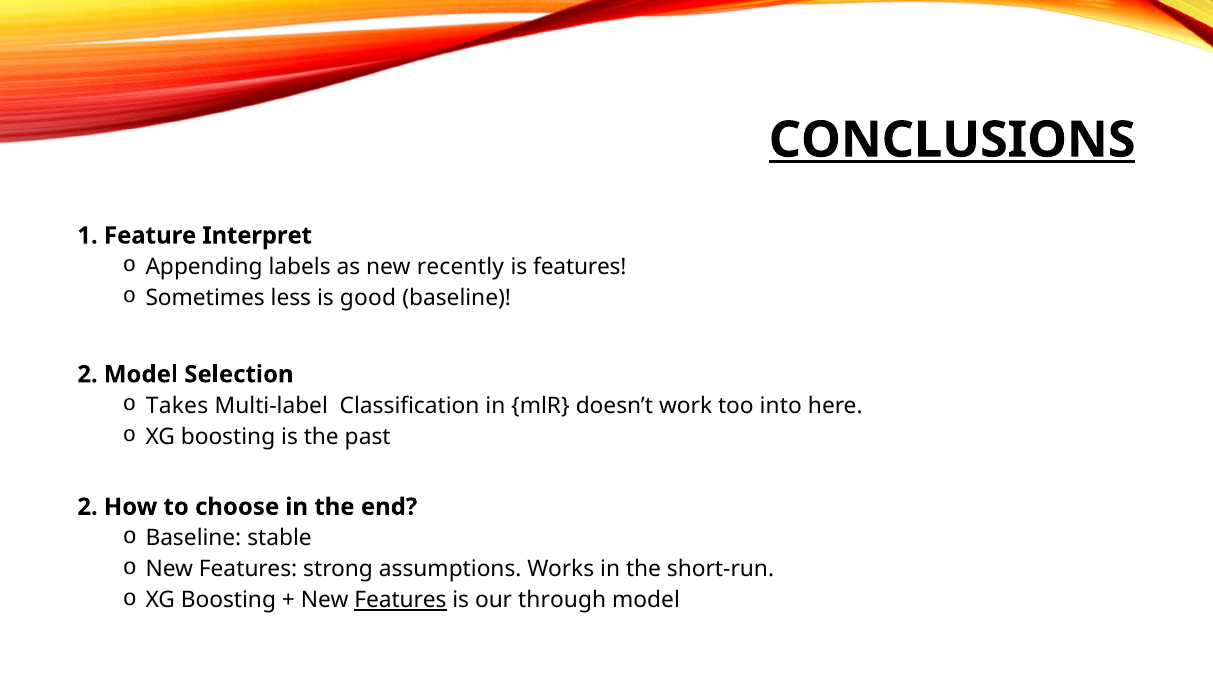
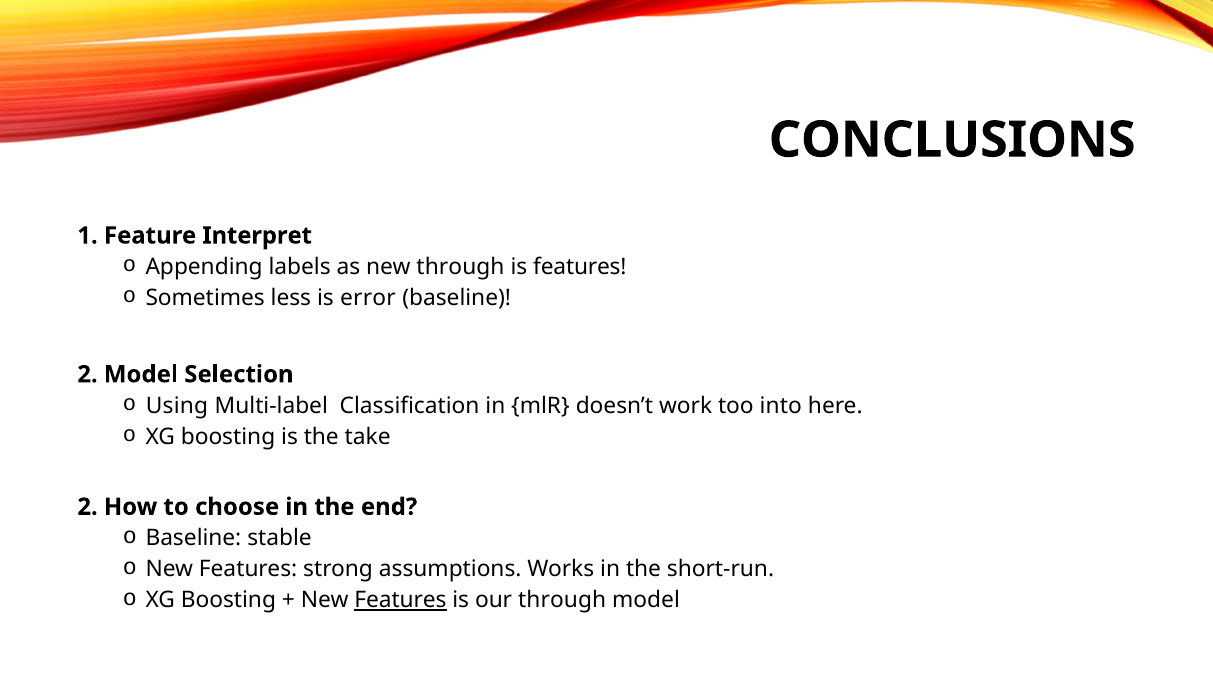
CONCLUSIONS underline: present -> none
new recently: recently -> through
good: good -> error
Takes: Takes -> Using
past: past -> take
